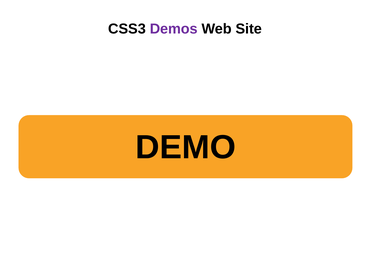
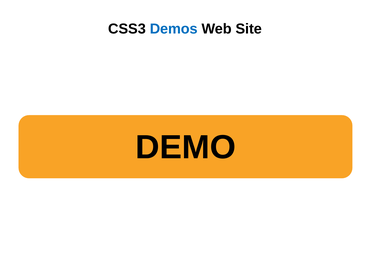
Demos colour: purple -> blue
